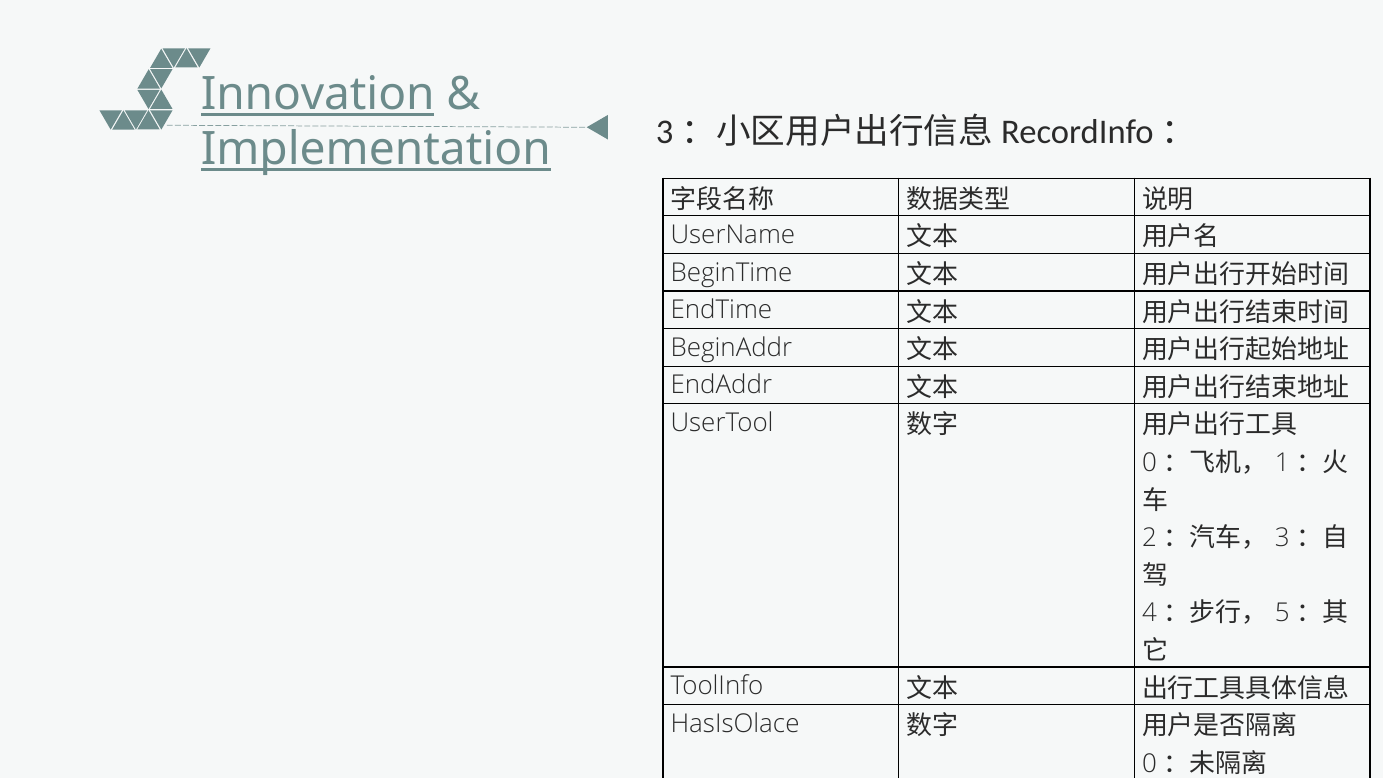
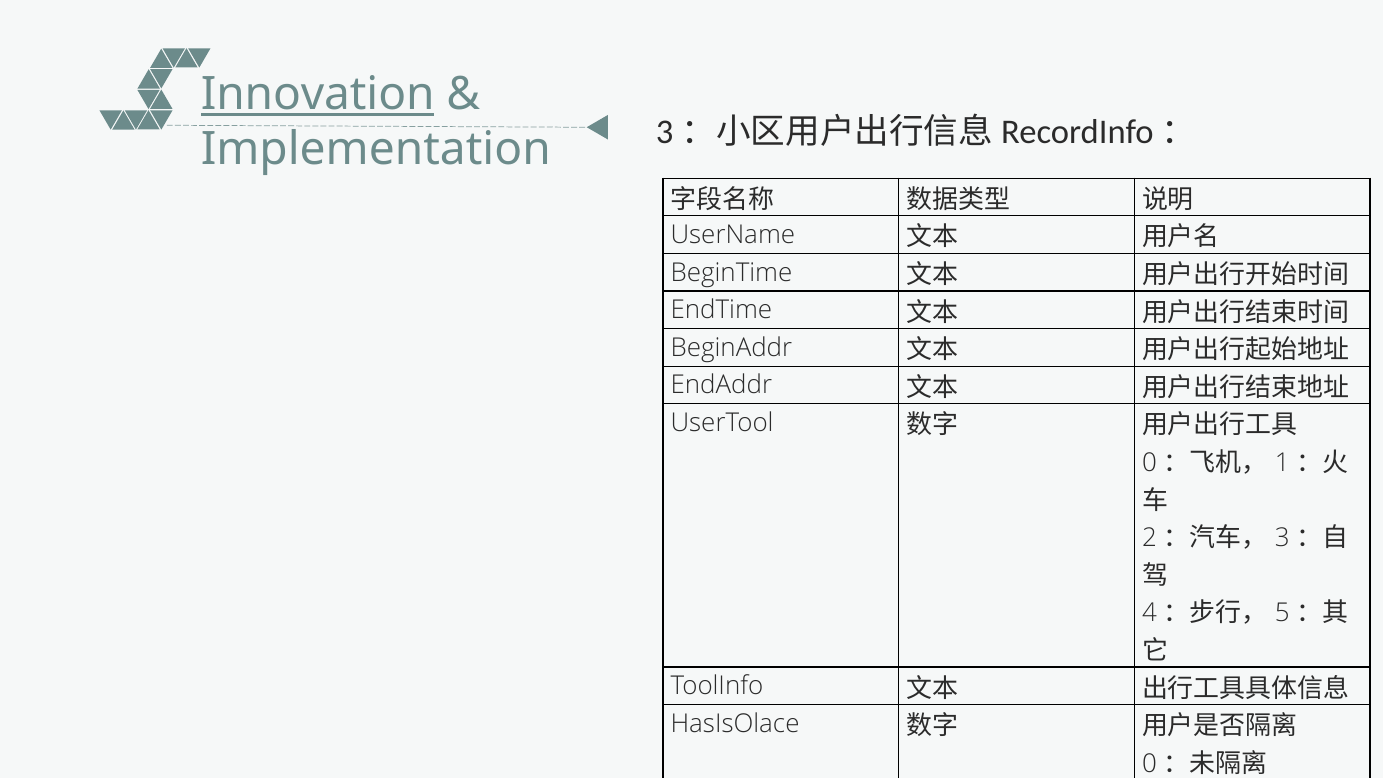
Implementation underline: present -> none
